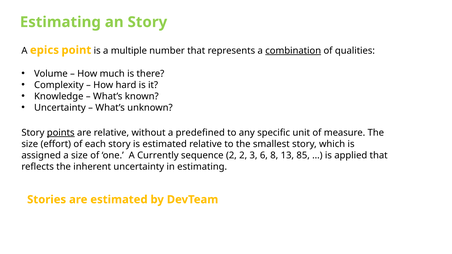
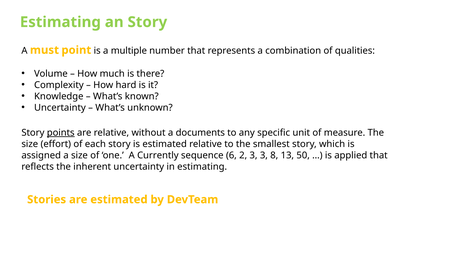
epics: epics -> must
combination underline: present -> none
predefined: predefined -> documents
sequence 2: 2 -> 6
3 6: 6 -> 3
85: 85 -> 50
